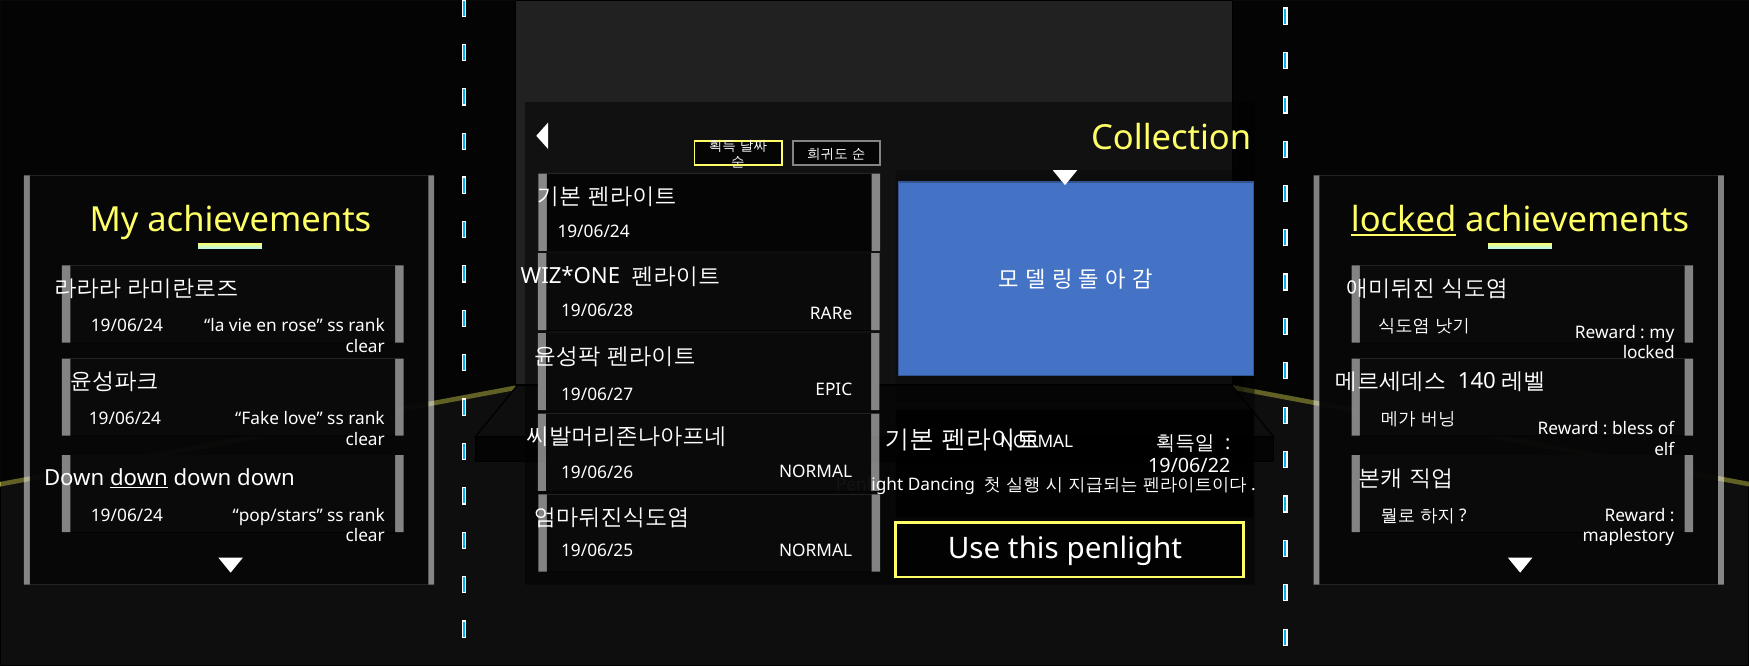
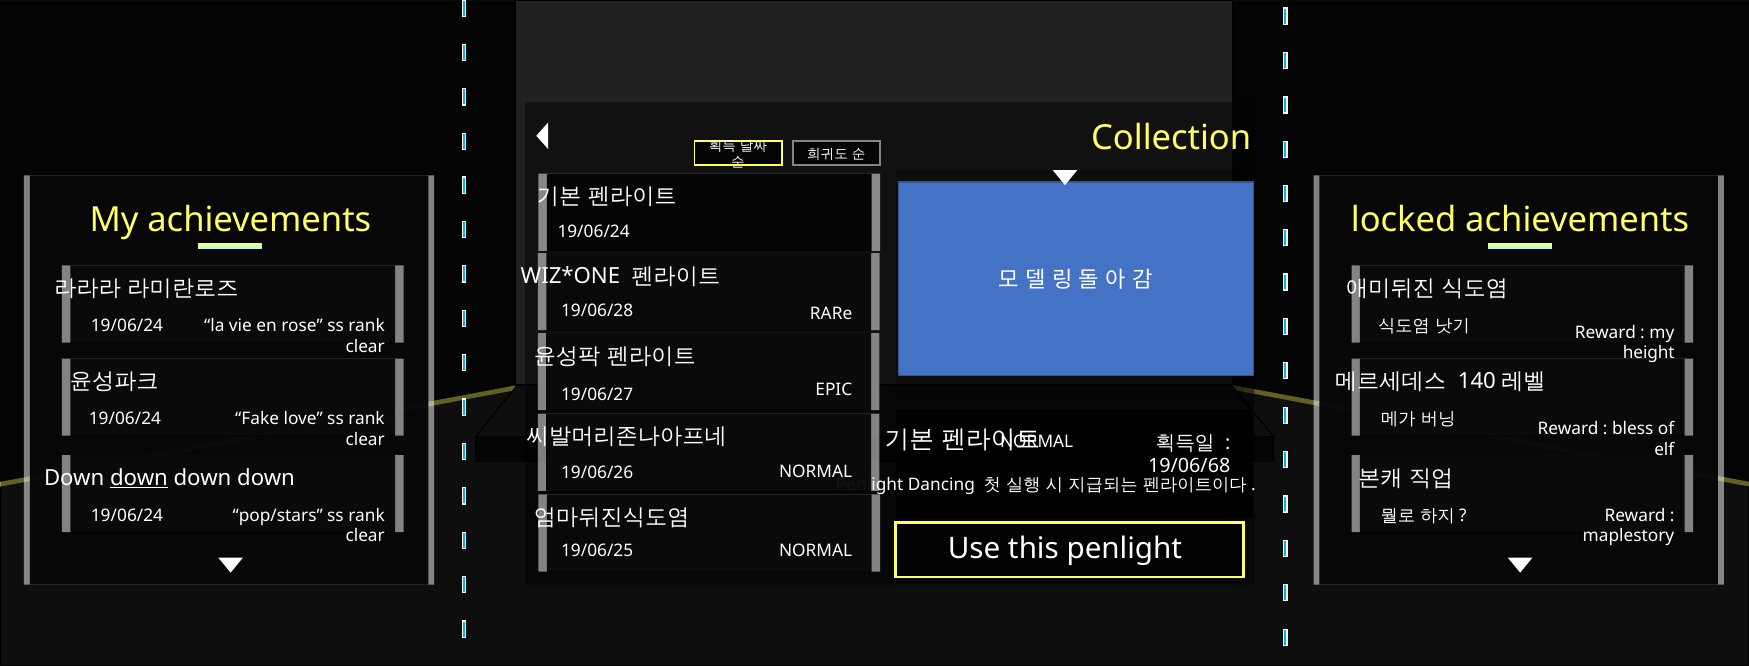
locked at (1404, 220) underline: present -> none
locked at (1649, 353): locked -> height
19/06/22: 19/06/22 -> 19/06/68
